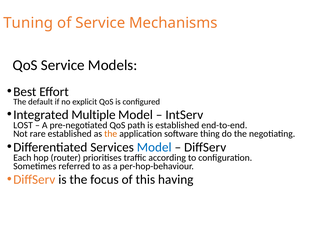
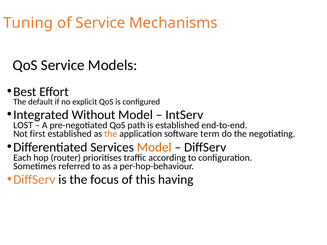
Multiple: Multiple -> Without
rare: rare -> first
thing: thing -> term
Model at (154, 147) colour: blue -> orange
